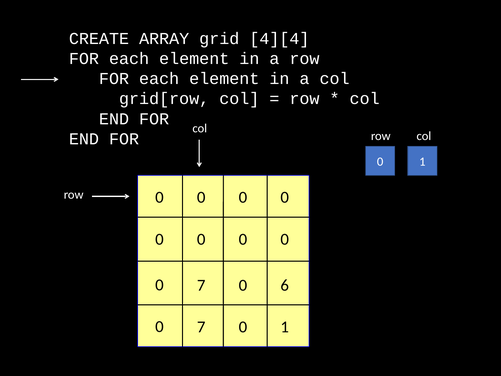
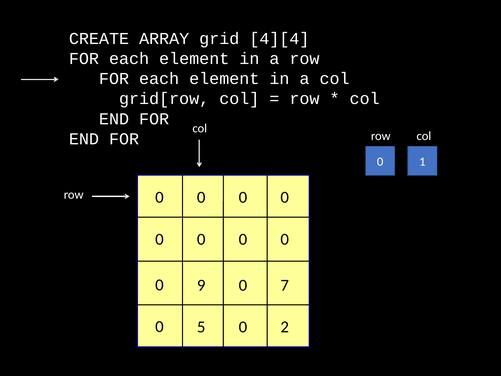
7 at (201, 285): 7 -> 9
6: 6 -> 7
7 at (201, 327): 7 -> 5
0 1: 1 -> 2
